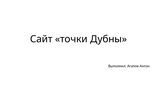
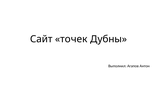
точки: точки -> точек
